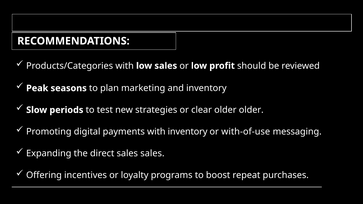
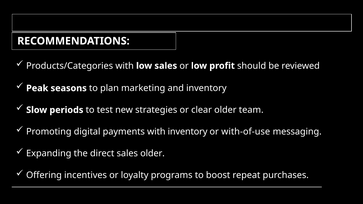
older older: older -> team
sales sales: sales -> older
